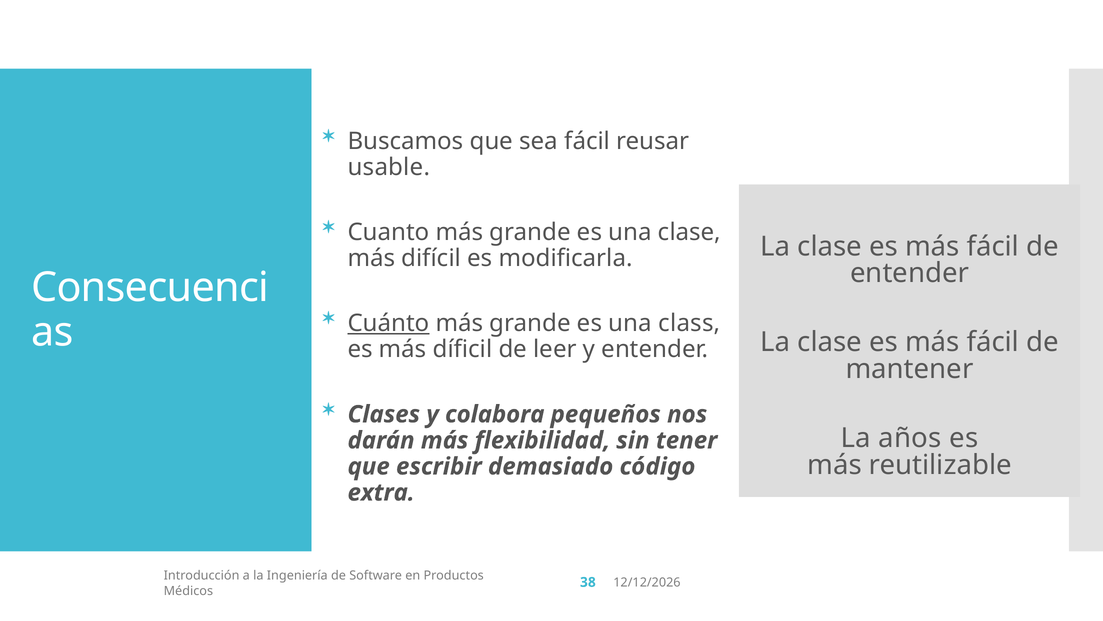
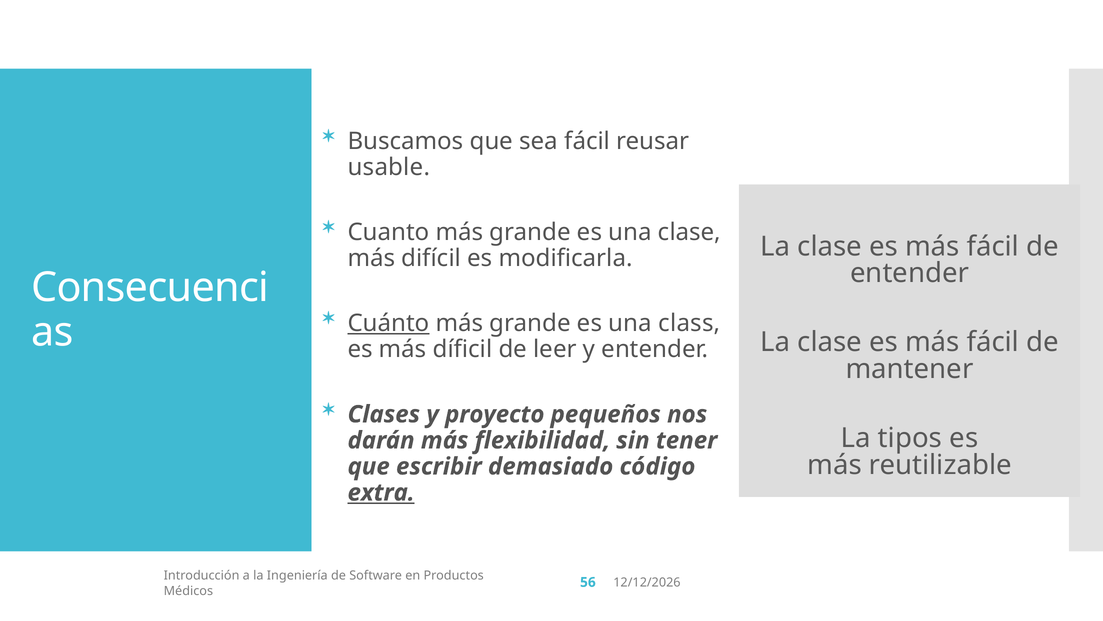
colabora: colabora -> proyecto
años: años -> tipos
extra underline: none -> present
38: 38 -> 56
